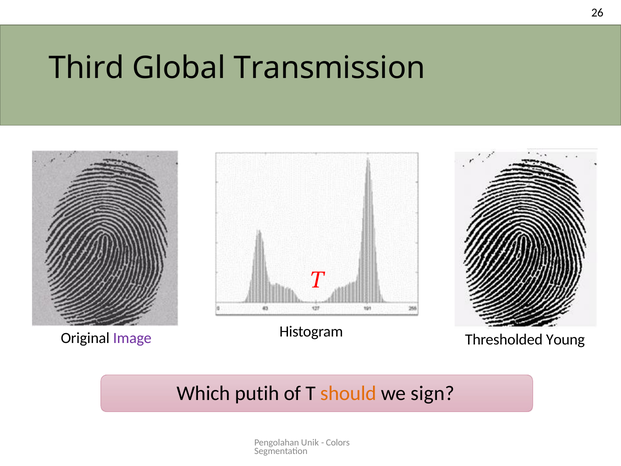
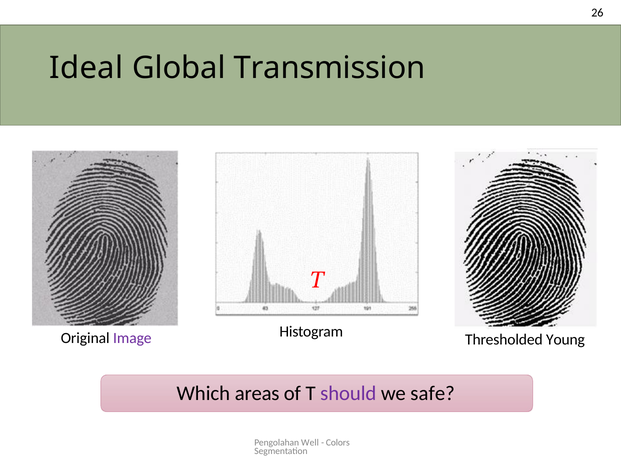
Third: Third -> Ideal
putih: putih -> areas
should colour: orange -> purple
sign: sign -> safe
Unik: Unik -> Well
